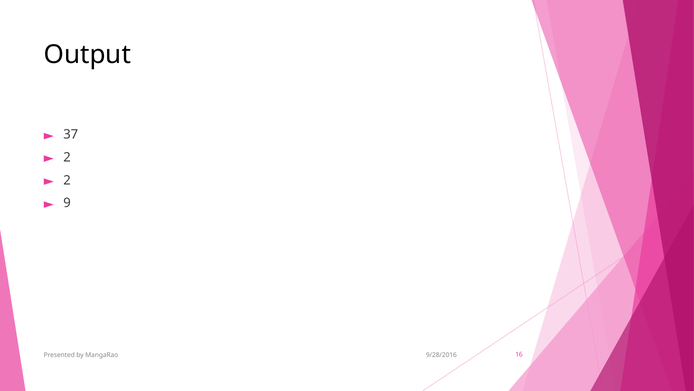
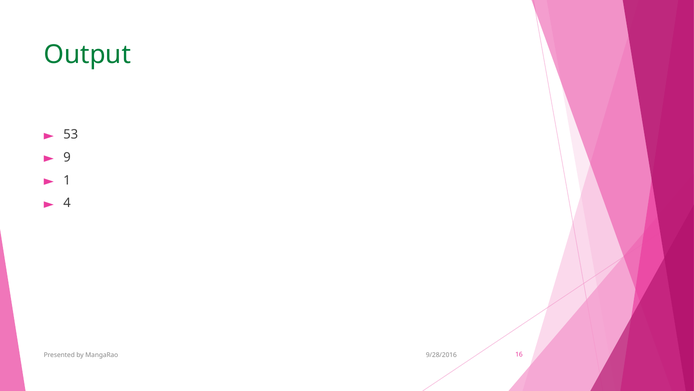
Output colour: black -> green
37: 37 -> 53
2 at (67, 157): 2 -> 9
2 at (67, 180): 2 -> 1
9: 9 -> 4
